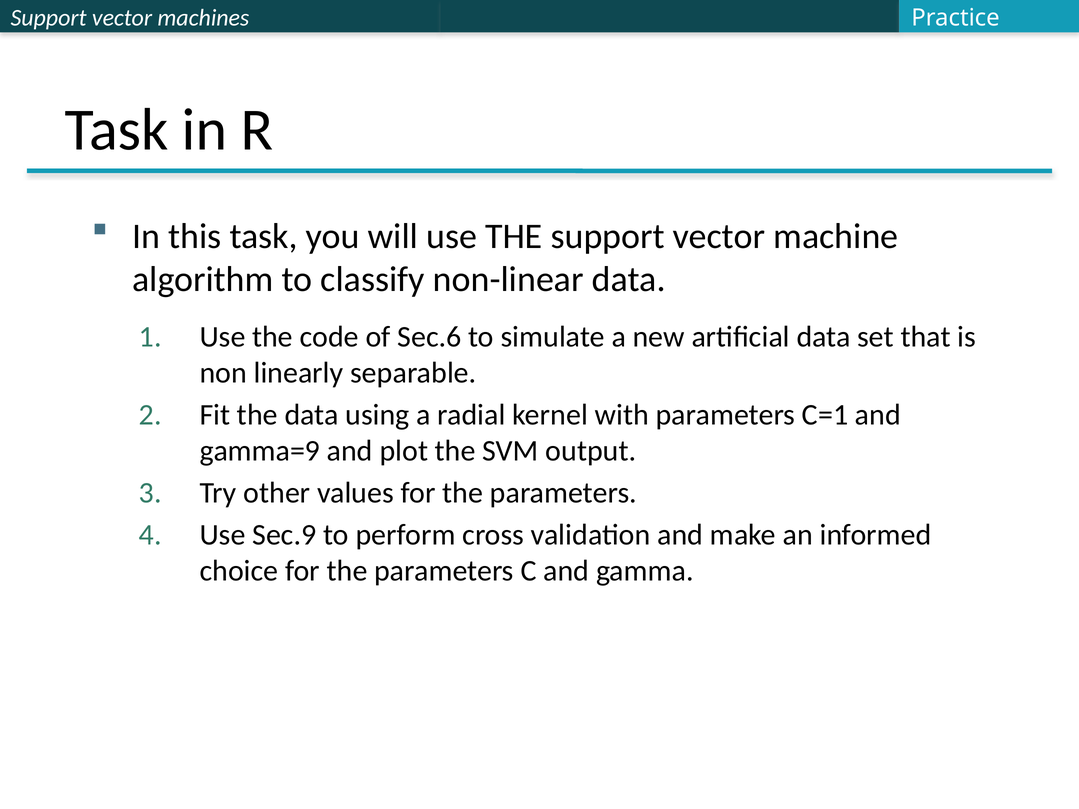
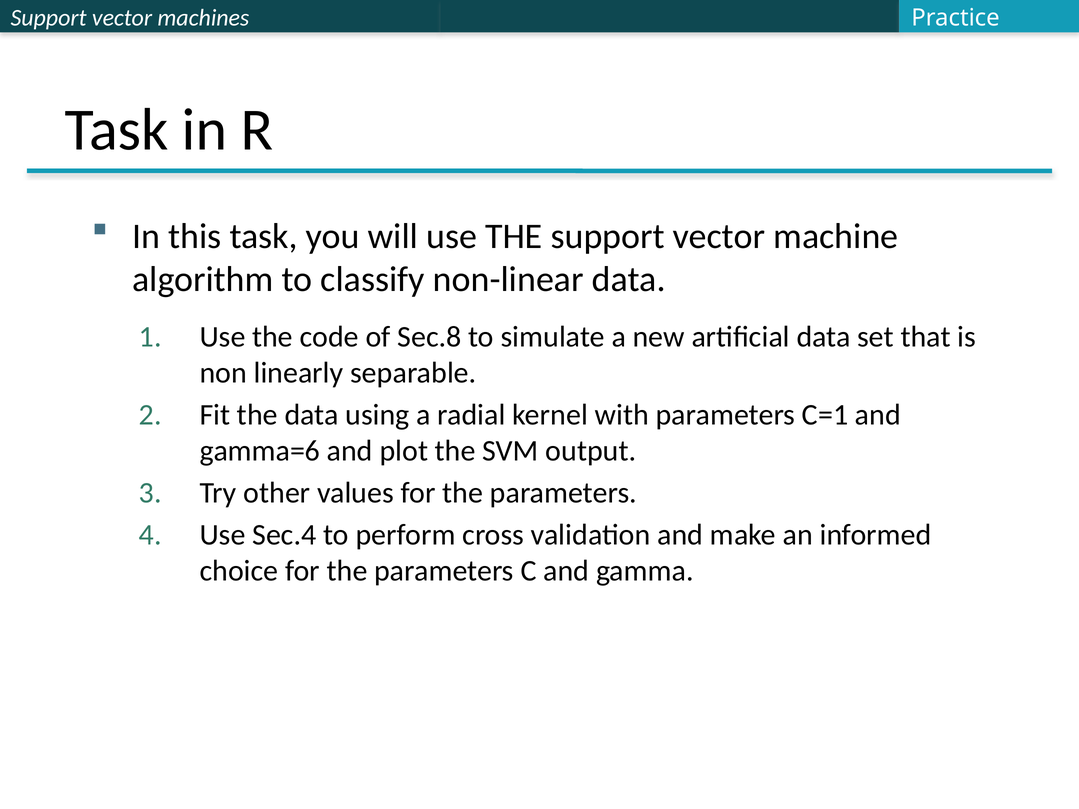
Sec.6: Sec.6 -> Sec.8
gamma=9: gamma=9 -> gamma=6
Sec.9: Sec.9 -> Sec.4
